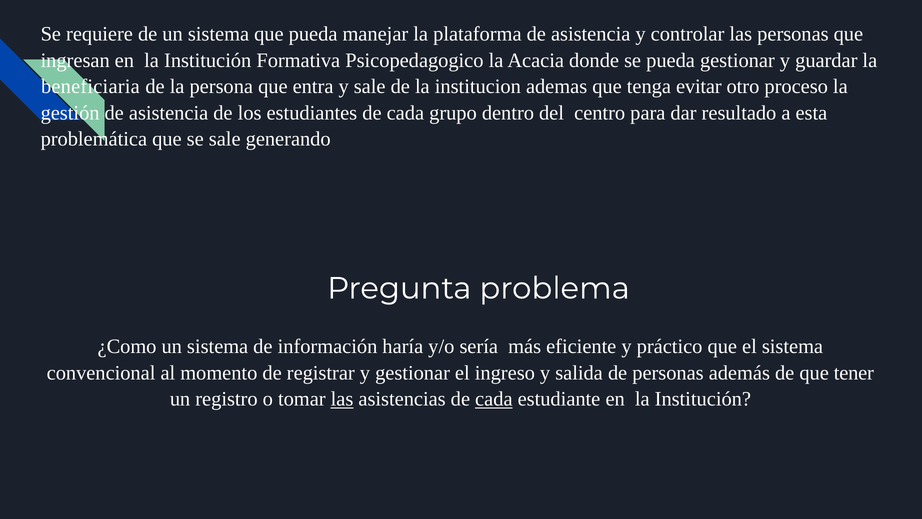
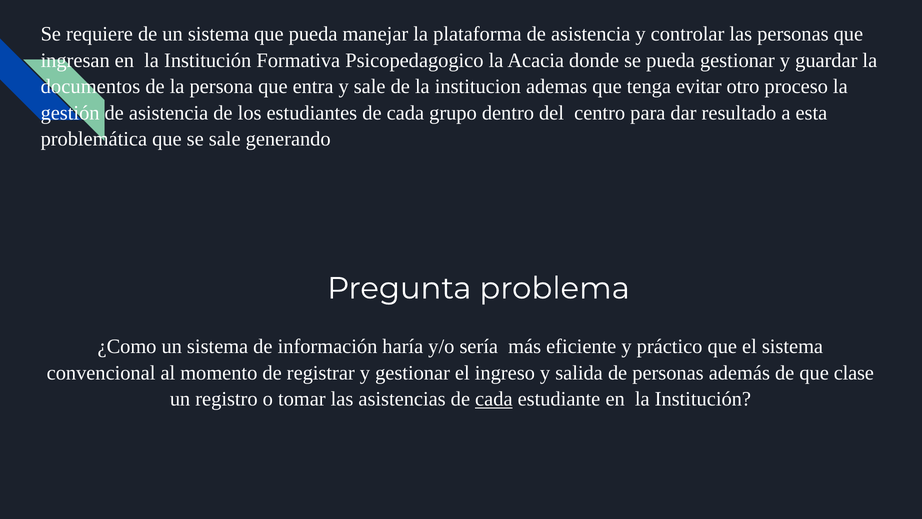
beneficiaria: beneficiaria -> documentos
tener: tener -> clase
las at (342, 399) underline: present -> none
